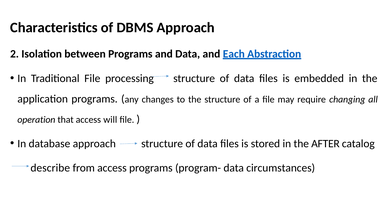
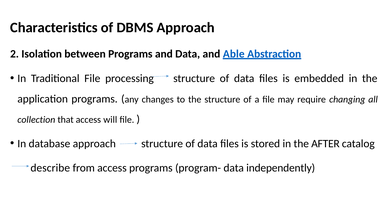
Each: Each -> Able
operation: operation -> collection
circumstances: circumstances -> independently
